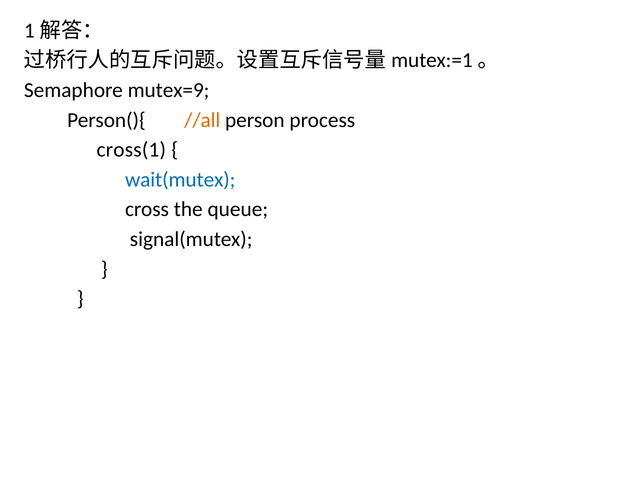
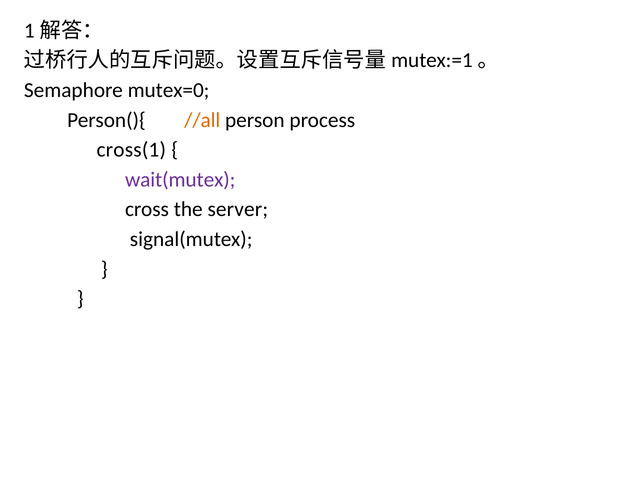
mutex=9: mutex=9 -> mutex=0
wait(mutex colour: blue -> purple
queue: queue -> server
